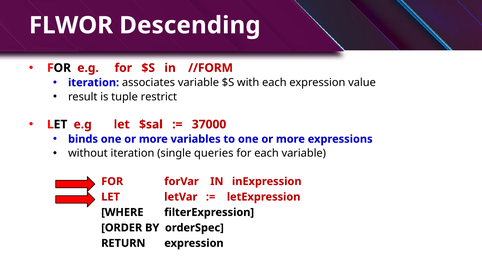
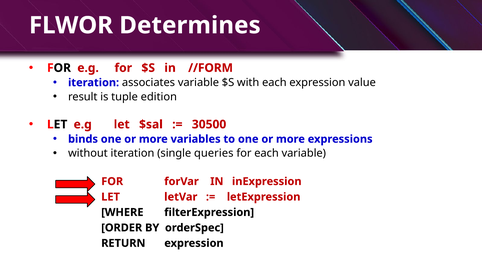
Descending: Descending -> Determines
restrict: restrict -> edition
37000: 37000 -> 30500
